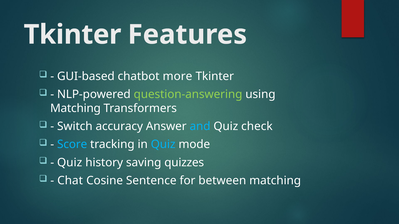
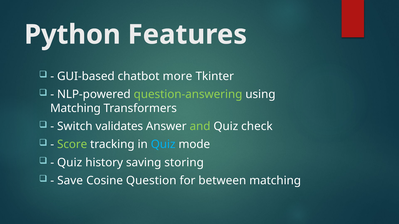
Tkinter at (72, 35): Tkinter -> Python
accuracy: accuracy -> validates
and colour: light blue -> light green
Score colour: light blue -> light green
quizzes: quizzes -> storing
Chat: Chat -> Save
Sentence: Sentence -> Question
